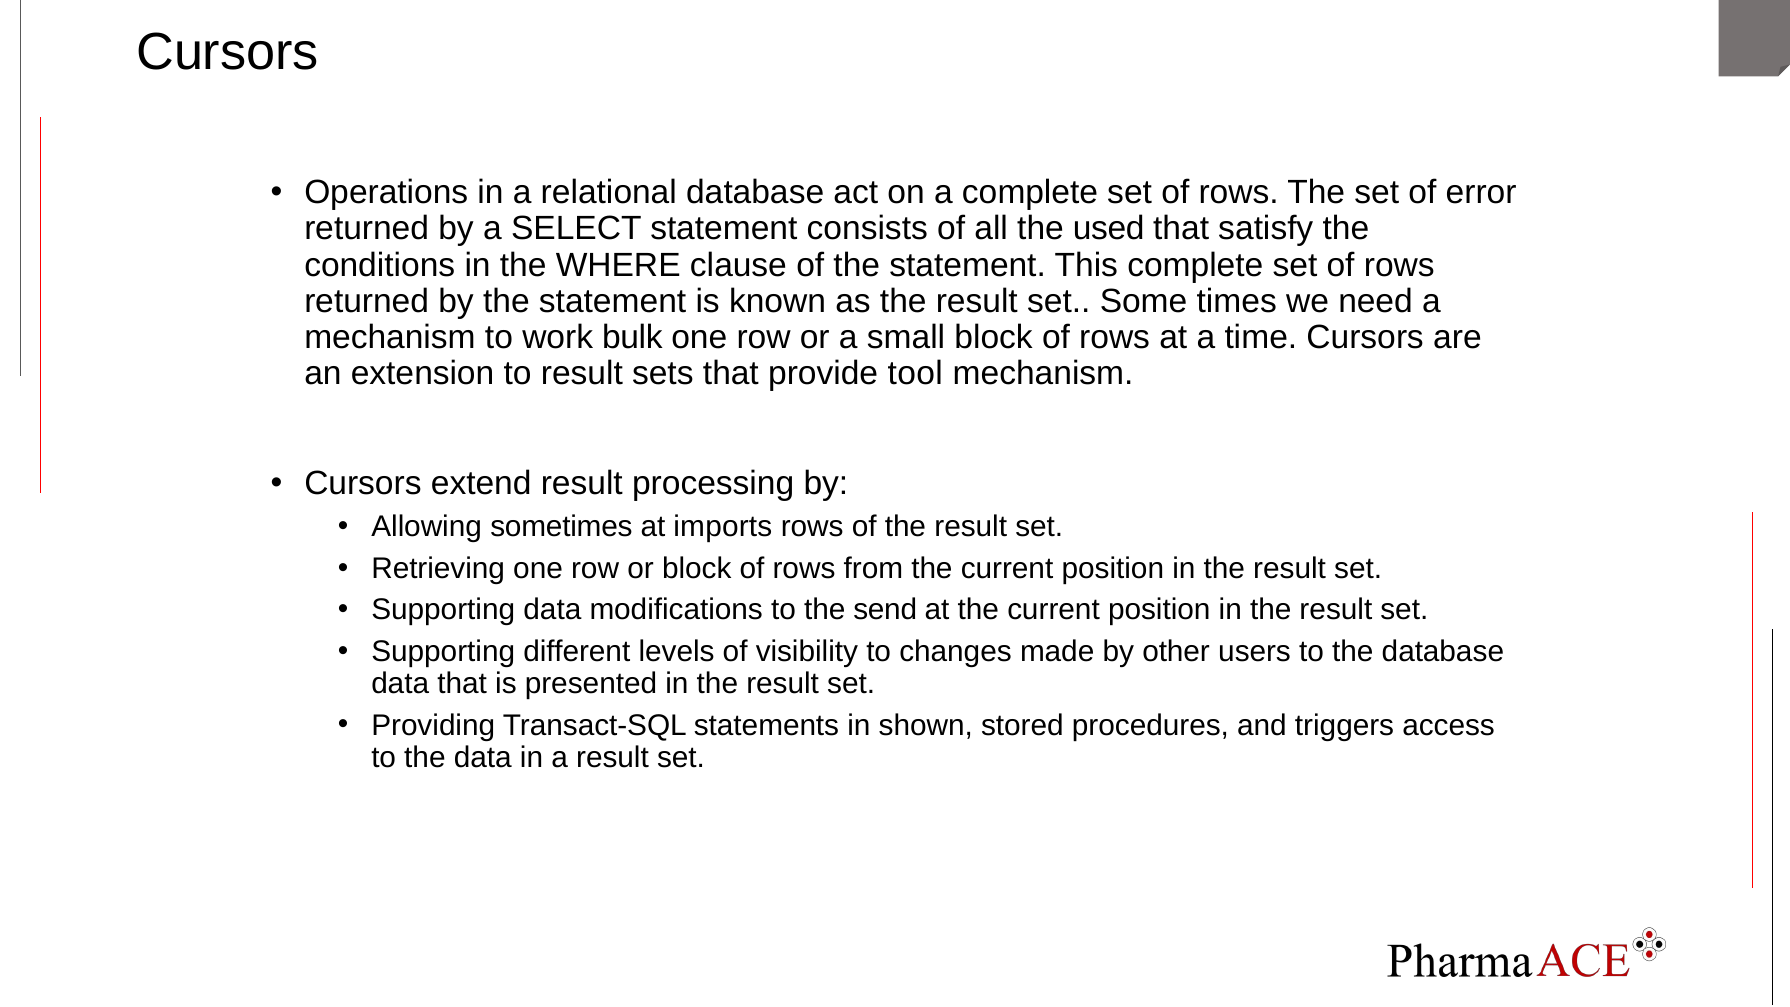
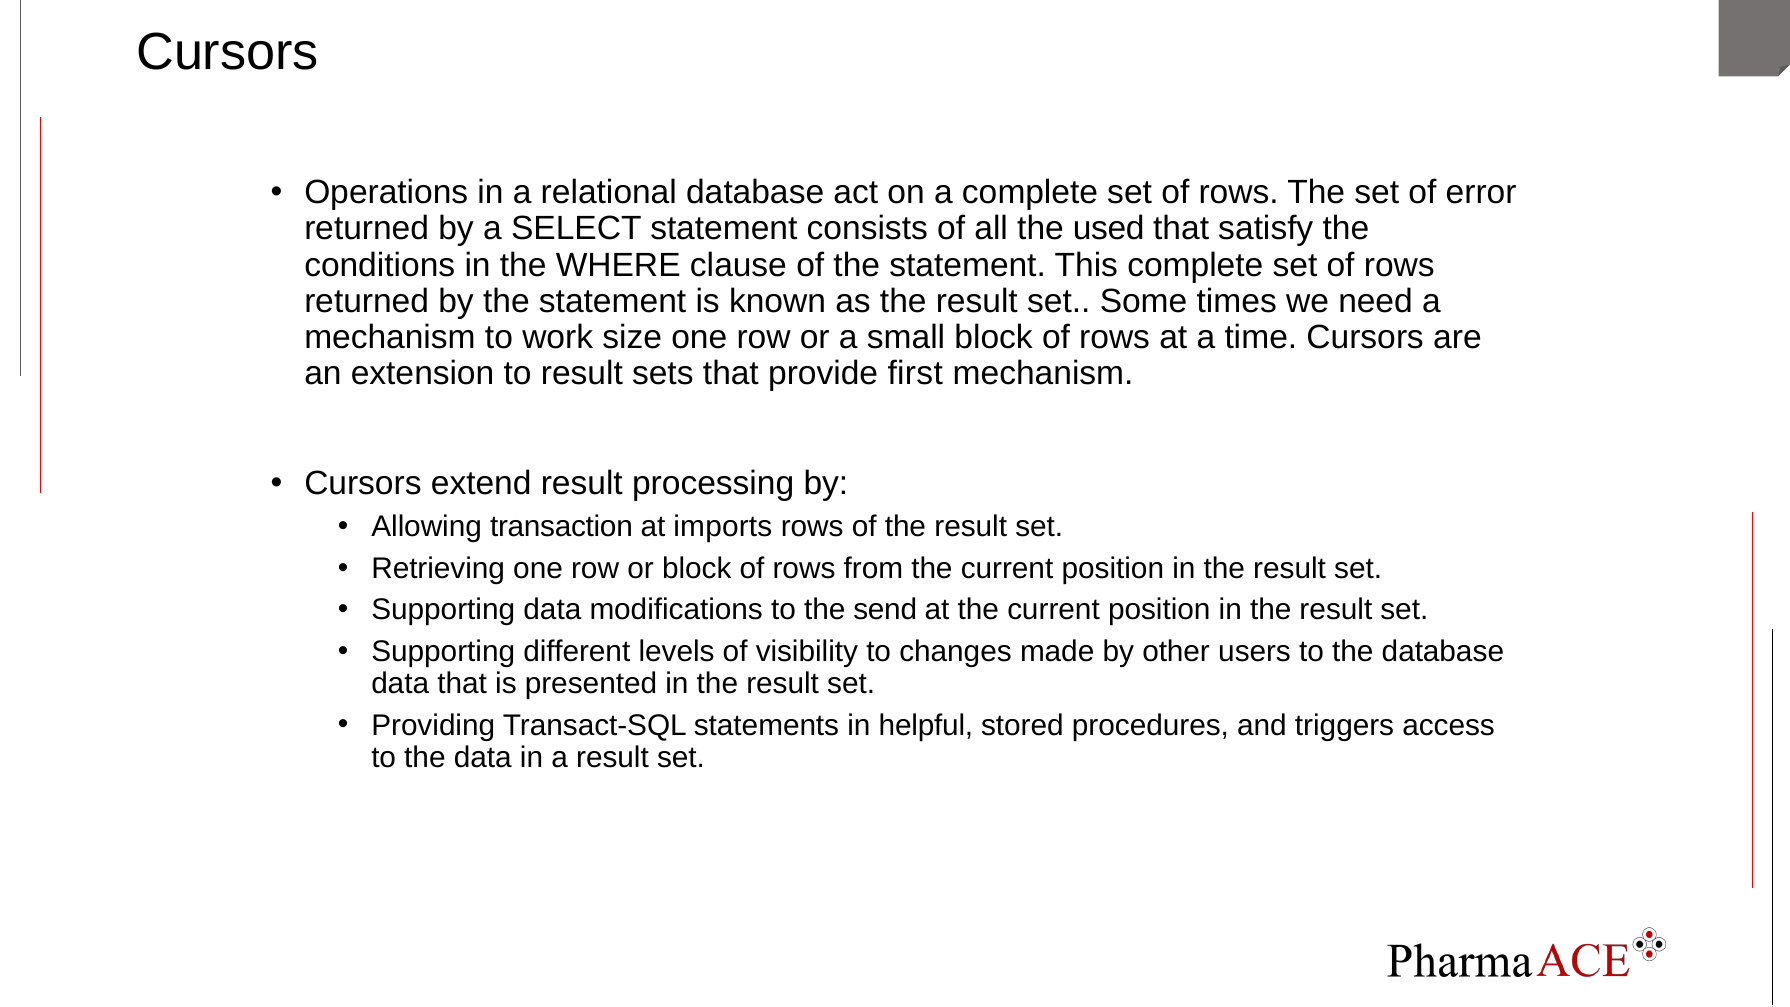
bulk: bulk -> size
tool: tool -> first
sometimes: sometimes -> transaction
shown: shown -> helpful
